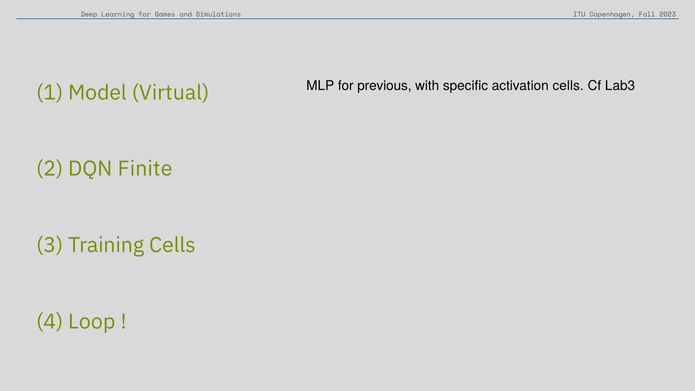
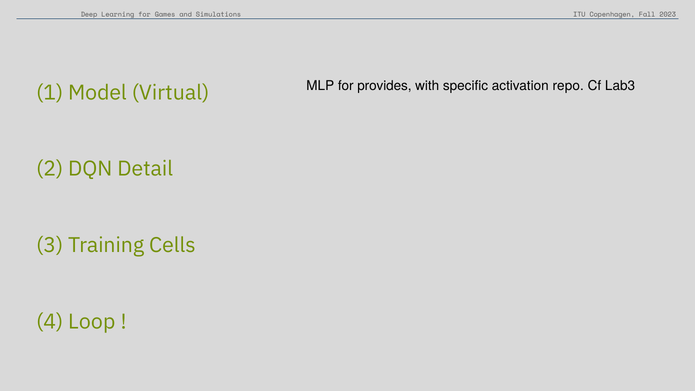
previous: previous -> provides
activation cells: cells -> repo
Finite: Finite -> Detail
